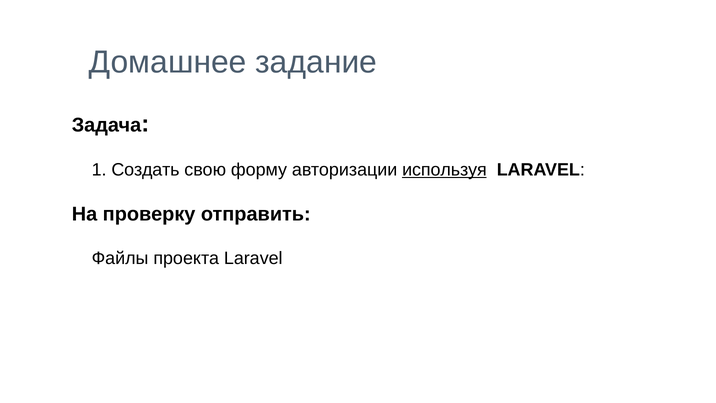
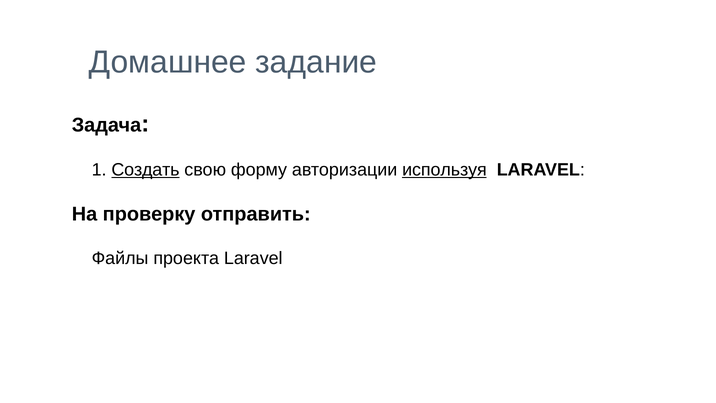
Создать underline: none -> present
